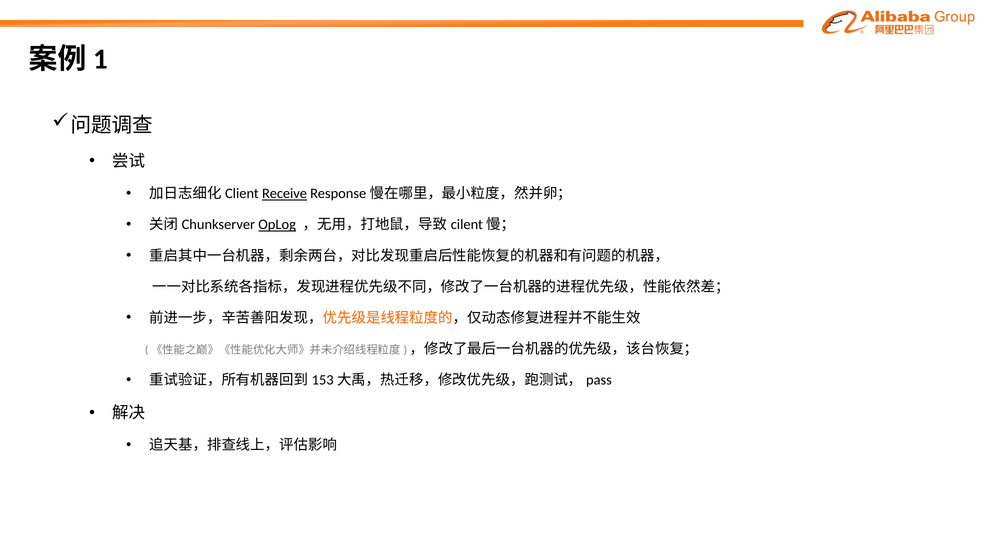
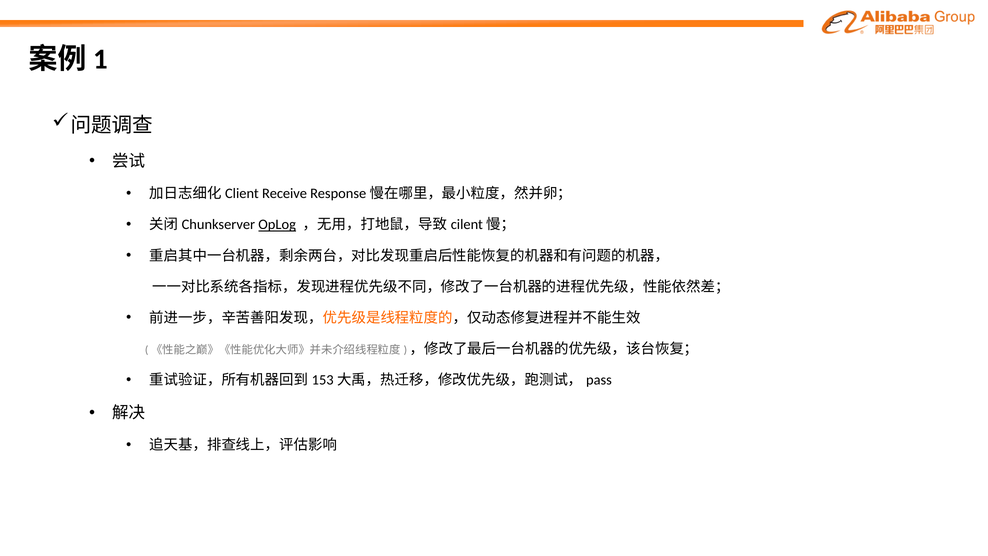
Receive underline: present -> none
